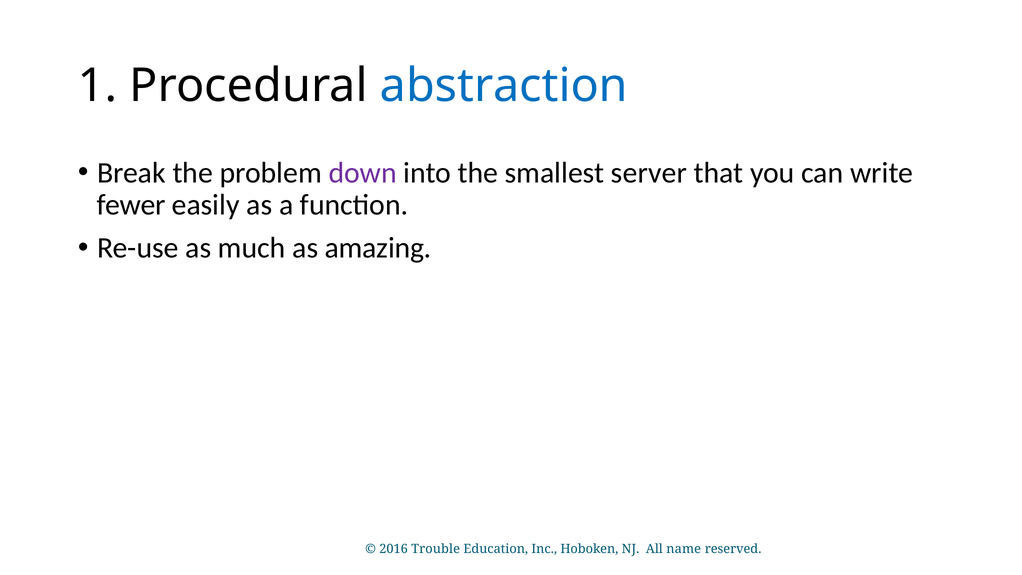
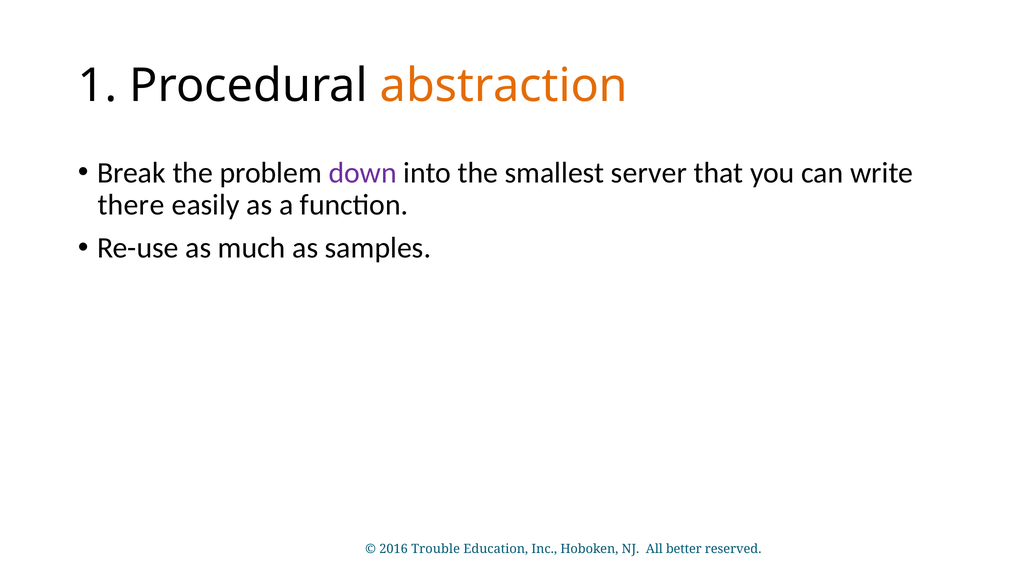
abstraction colour: blue -> orange
fewer: fewer -> there
amazing: amazing -> samples
name: name -> better
